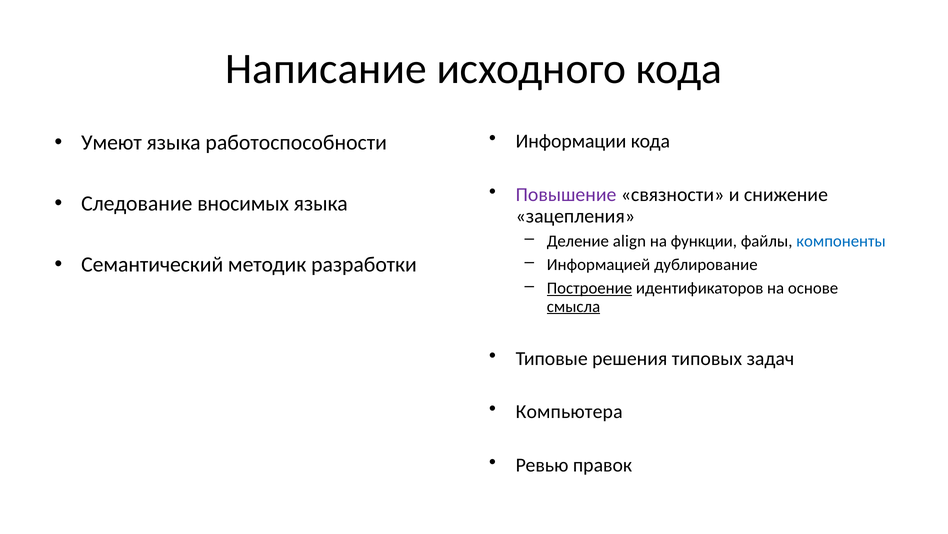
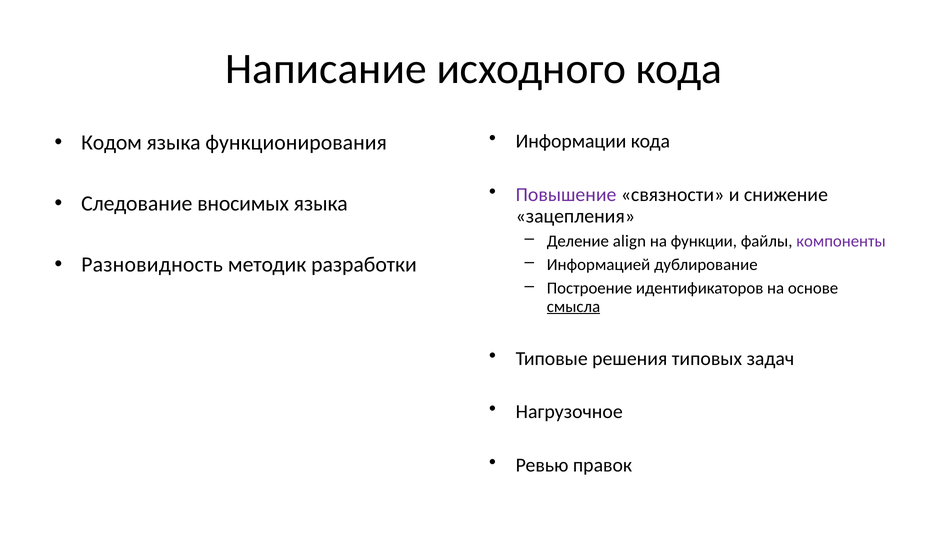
Умеют: Умеют -> Кодом
работоспособности: работоспособности -> функционирования
компоненты colour: blue -> purple
Семантический: Семантический -> Разновидность
Построение underline: present -> none
Компьютера: Компьютера -> Нагрузочное
